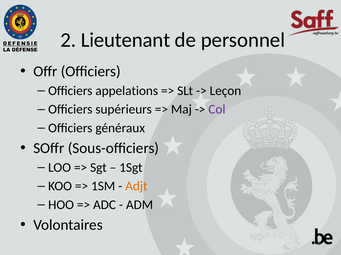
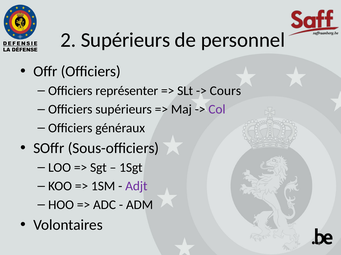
2 Lieutenant: Lieutenant -> Supérieurs
appelations: appelations -> représenter
Leçon: Leçon -> Cours
Adjt colour: orange -> purple
